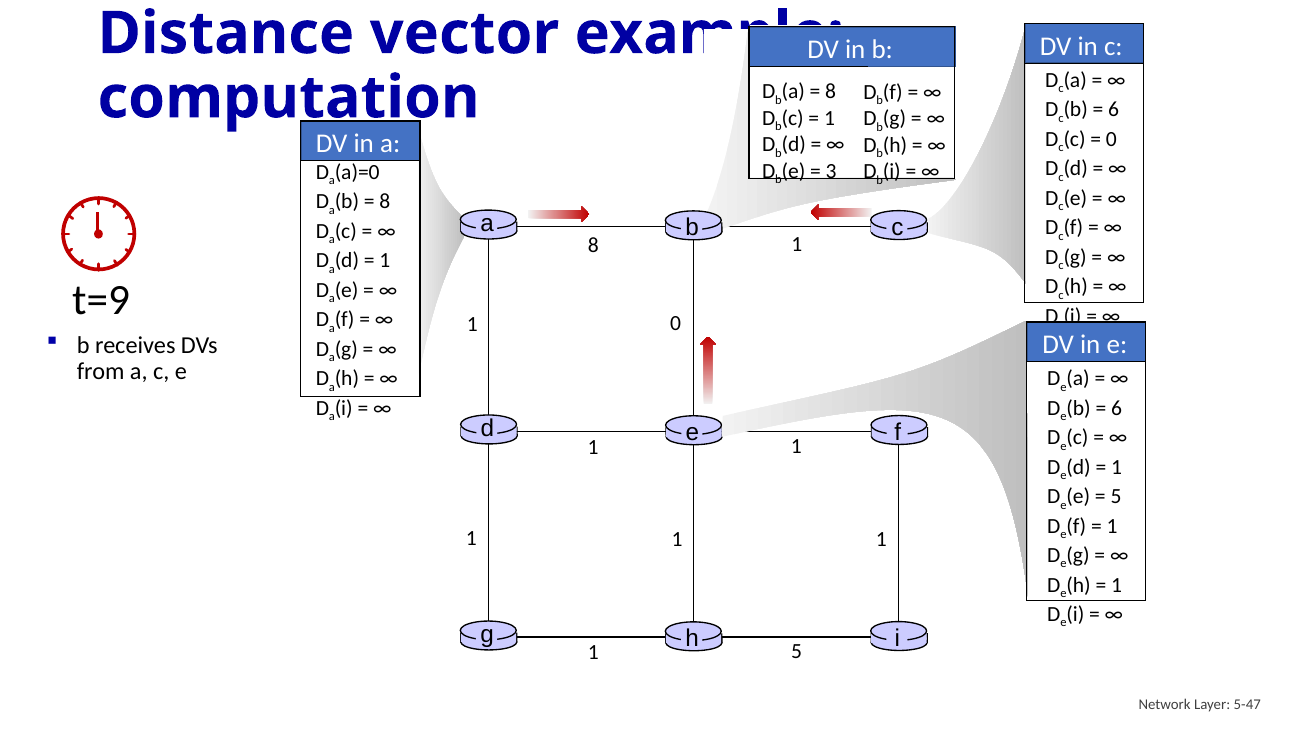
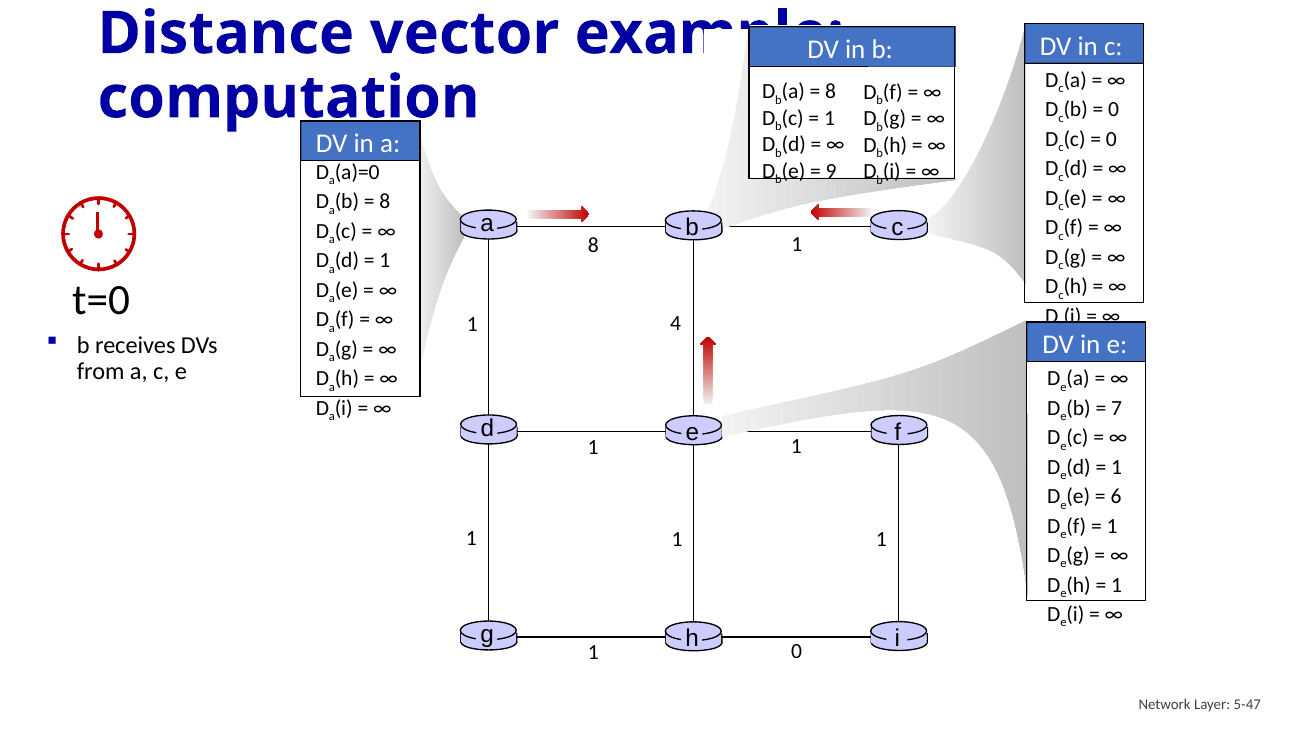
6 at (1114, 110): 6 -> 0
3: 3 -> 9
t=9: t=9 -> t=0
1 0: 0 -> 4
6 at (1116, 408): 6 -> 7
5 at (1116, 496): 5 -> 6
1 5: 5 -> 0
